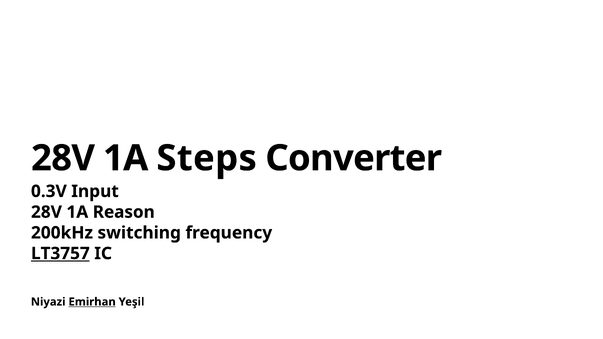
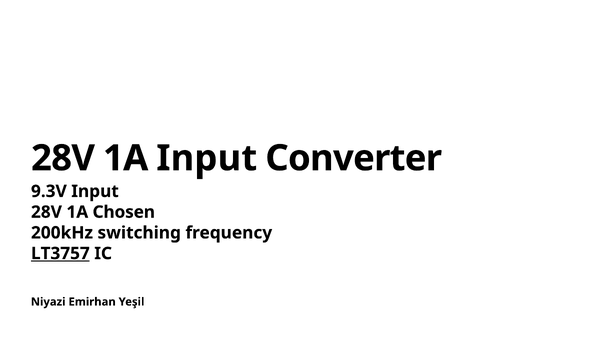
1A Steps: Steps -> Input
0.3V: 0.3V -> 9.3V
Reason: Reason -> Chosen
Emirhan underline: present -> none
